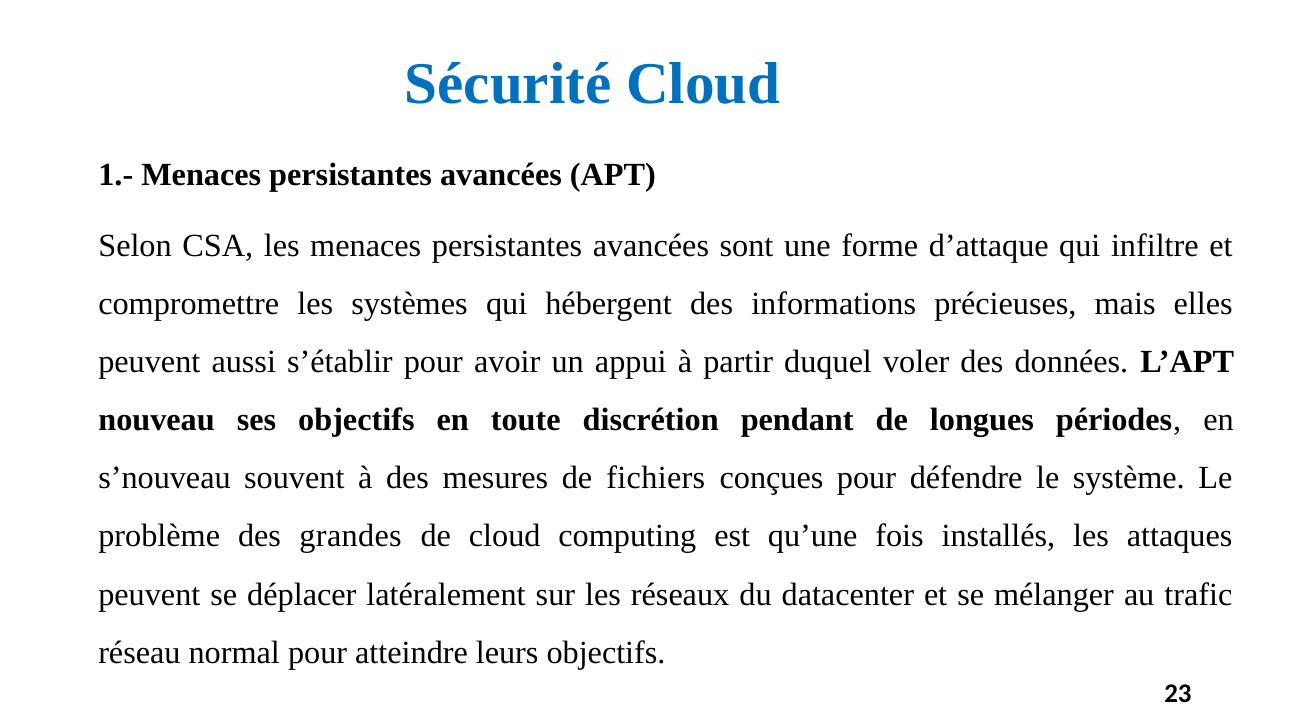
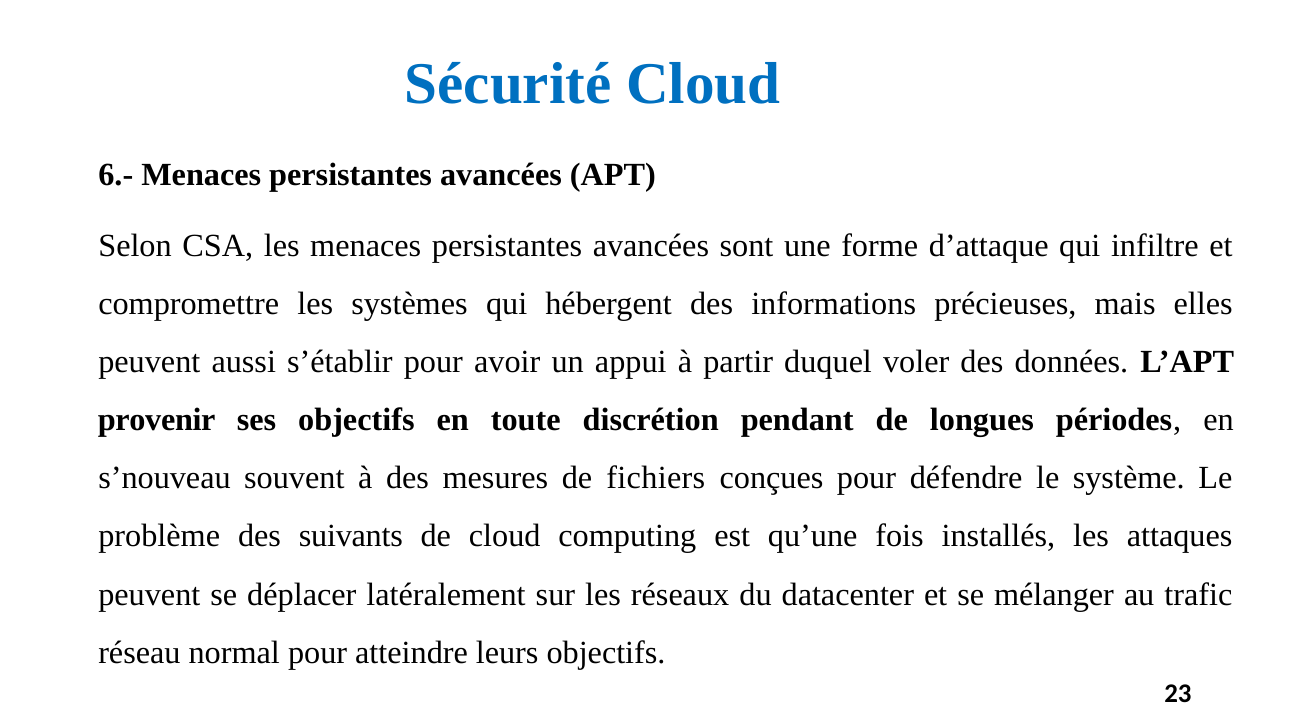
1.-: 1.- -> 6.-
nouveau: nouveau -> provenir
grandes: grandes -> suivants
